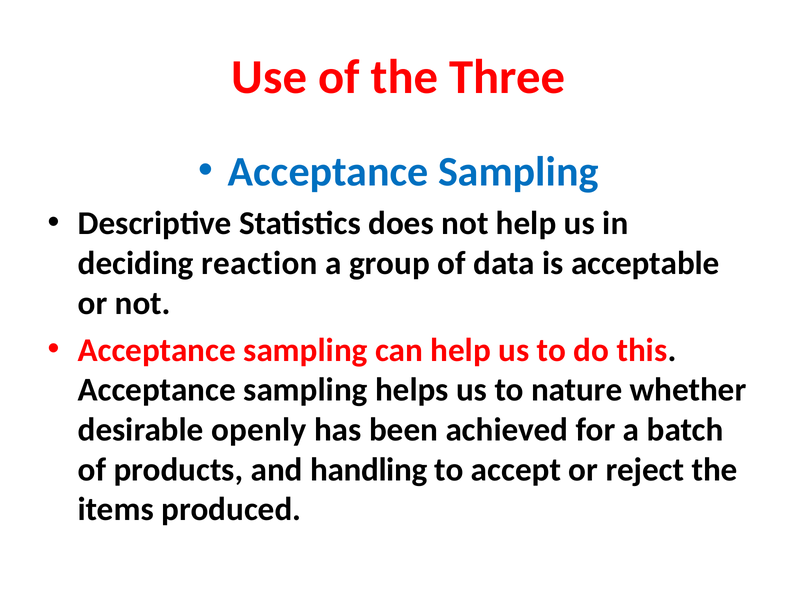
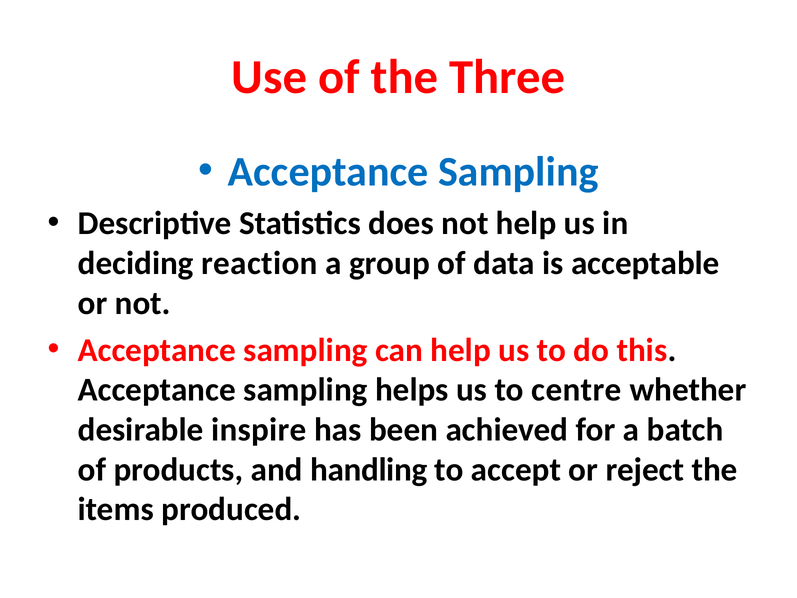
nature: nature -> centre
openly: openly -> inspire
